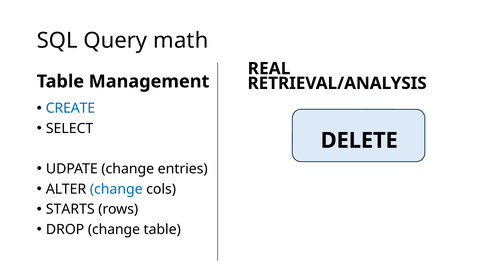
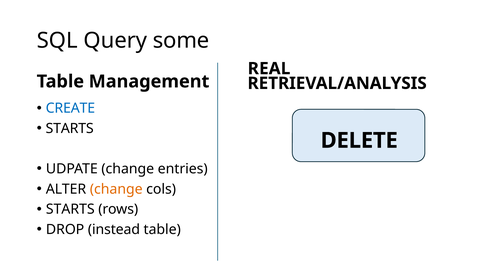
math: math -> some
SELECT at (70, 129): SELECT -> STARTS
change at (116, 189) colour: blue -> orange
DROP change: change -> instead
